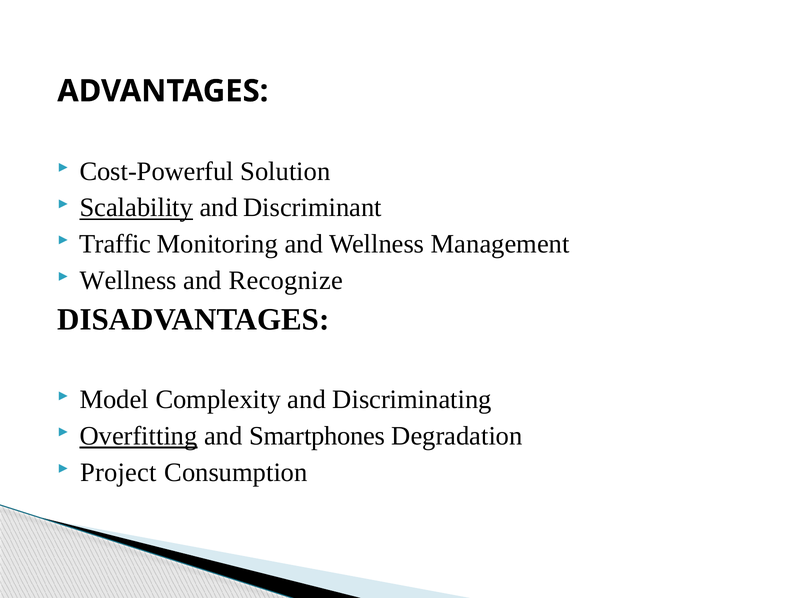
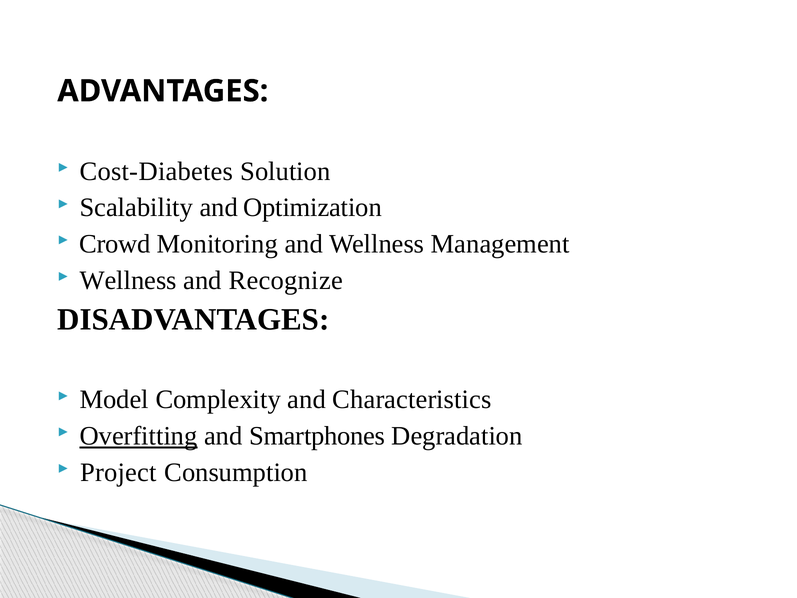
Cost-Powerful: Cost-Powerful -> Cost-Diabetes
Scalability underline: present -> none
Discriminant: Discriminant -> Optimization
Traffic: Traffic -> Crowd
Discriminating: Discriminating -> Characteristics
